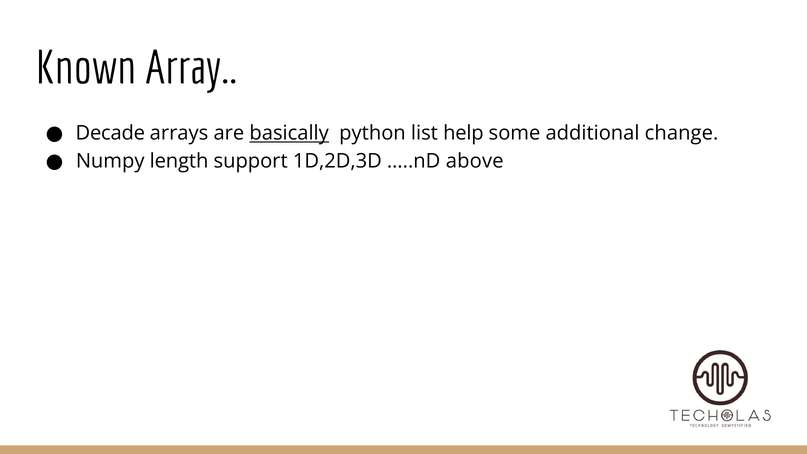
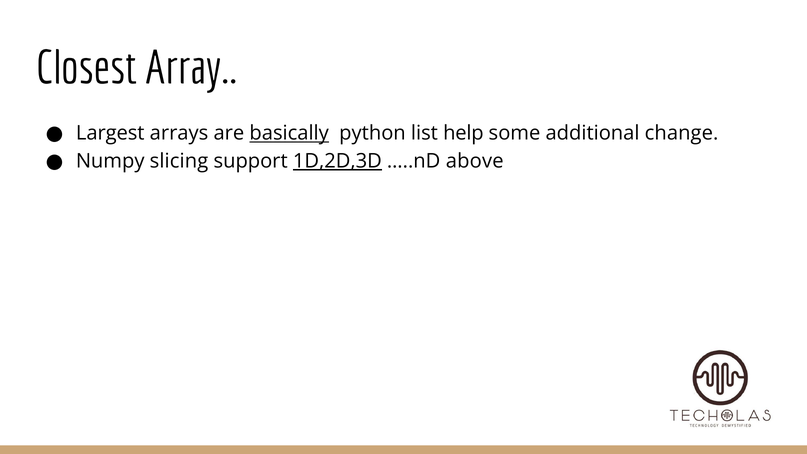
Known: Known -> Closest
Decade: Decade -> Largest
length: length -> slicing
1D,2D,3D underline: none -> present
